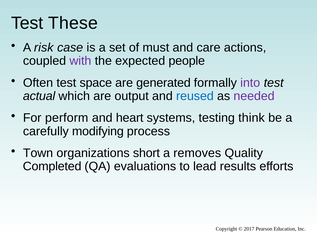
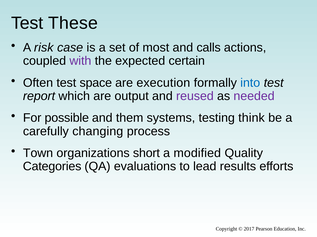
must: must -> most
care: care -> calls
people: people -> certain
generated: generated -> execution
into colour: purple -> blue
actual: actual -> report
reused colour: blue -> purple
perform: perform -> possible
heart: heart -> them
modifying: modifying -> changing
removes: removes -> modified
Completed: Completed -> Categories
